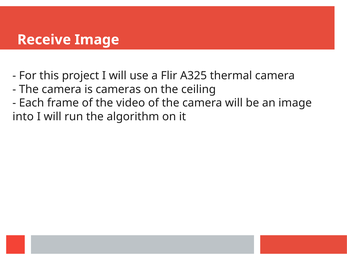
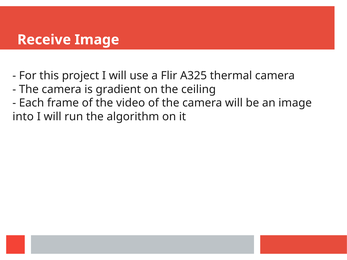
cameras: cameras -> gradient
